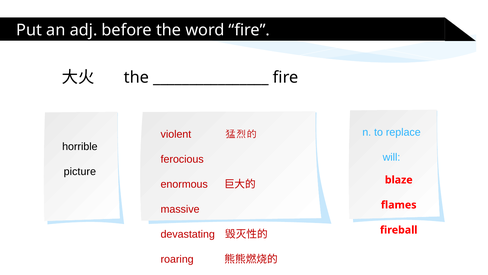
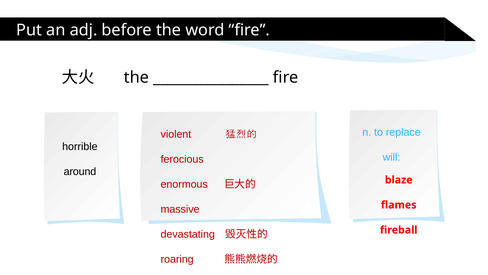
picture: picture -> around
